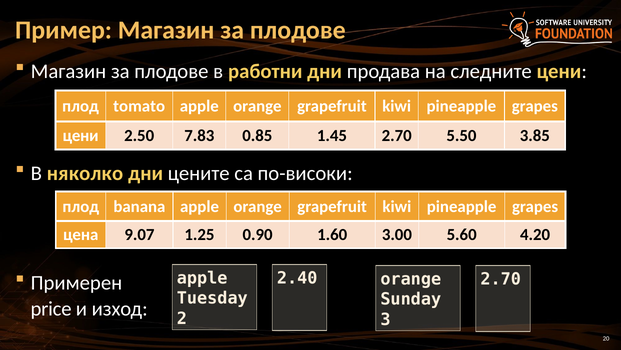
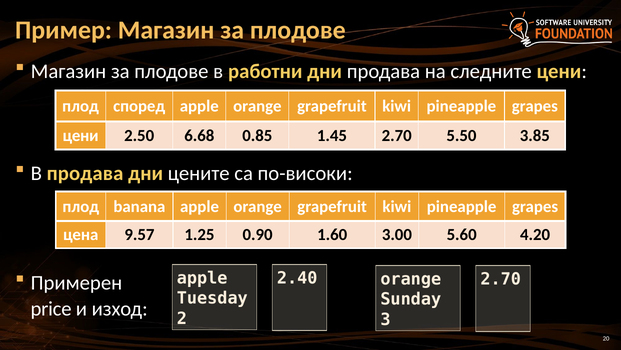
tomato: tomato -> според
7.83: 7.83 -> 6.68
В няколко: няколко -> продава
9.07: 9.07 -> 9.57
